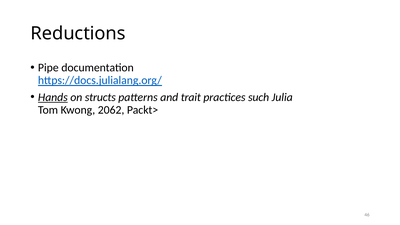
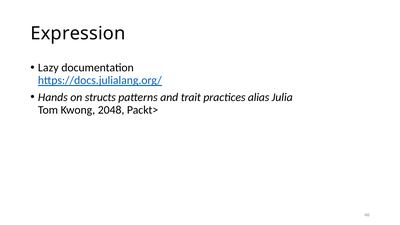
Reductions: Reductions -> Expression
Pipe: Pipe -> Lazy
Hands underline: present -> none
such: such -> alias
2062: 2062 -> 2048
